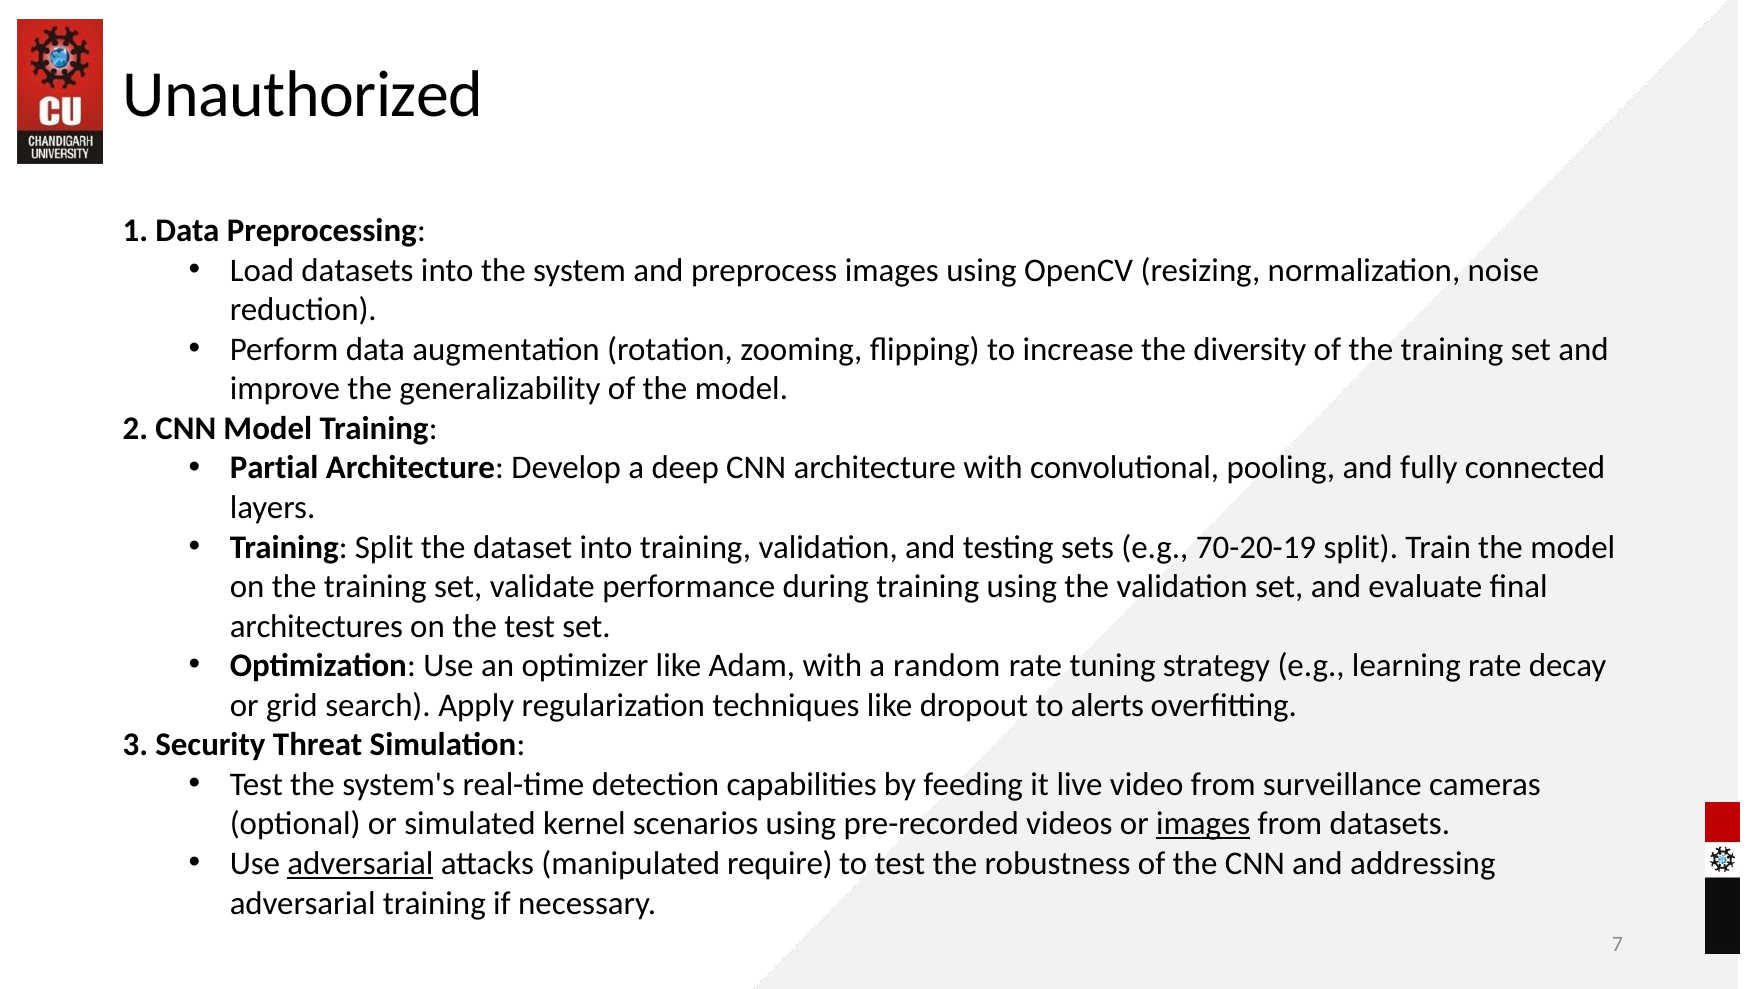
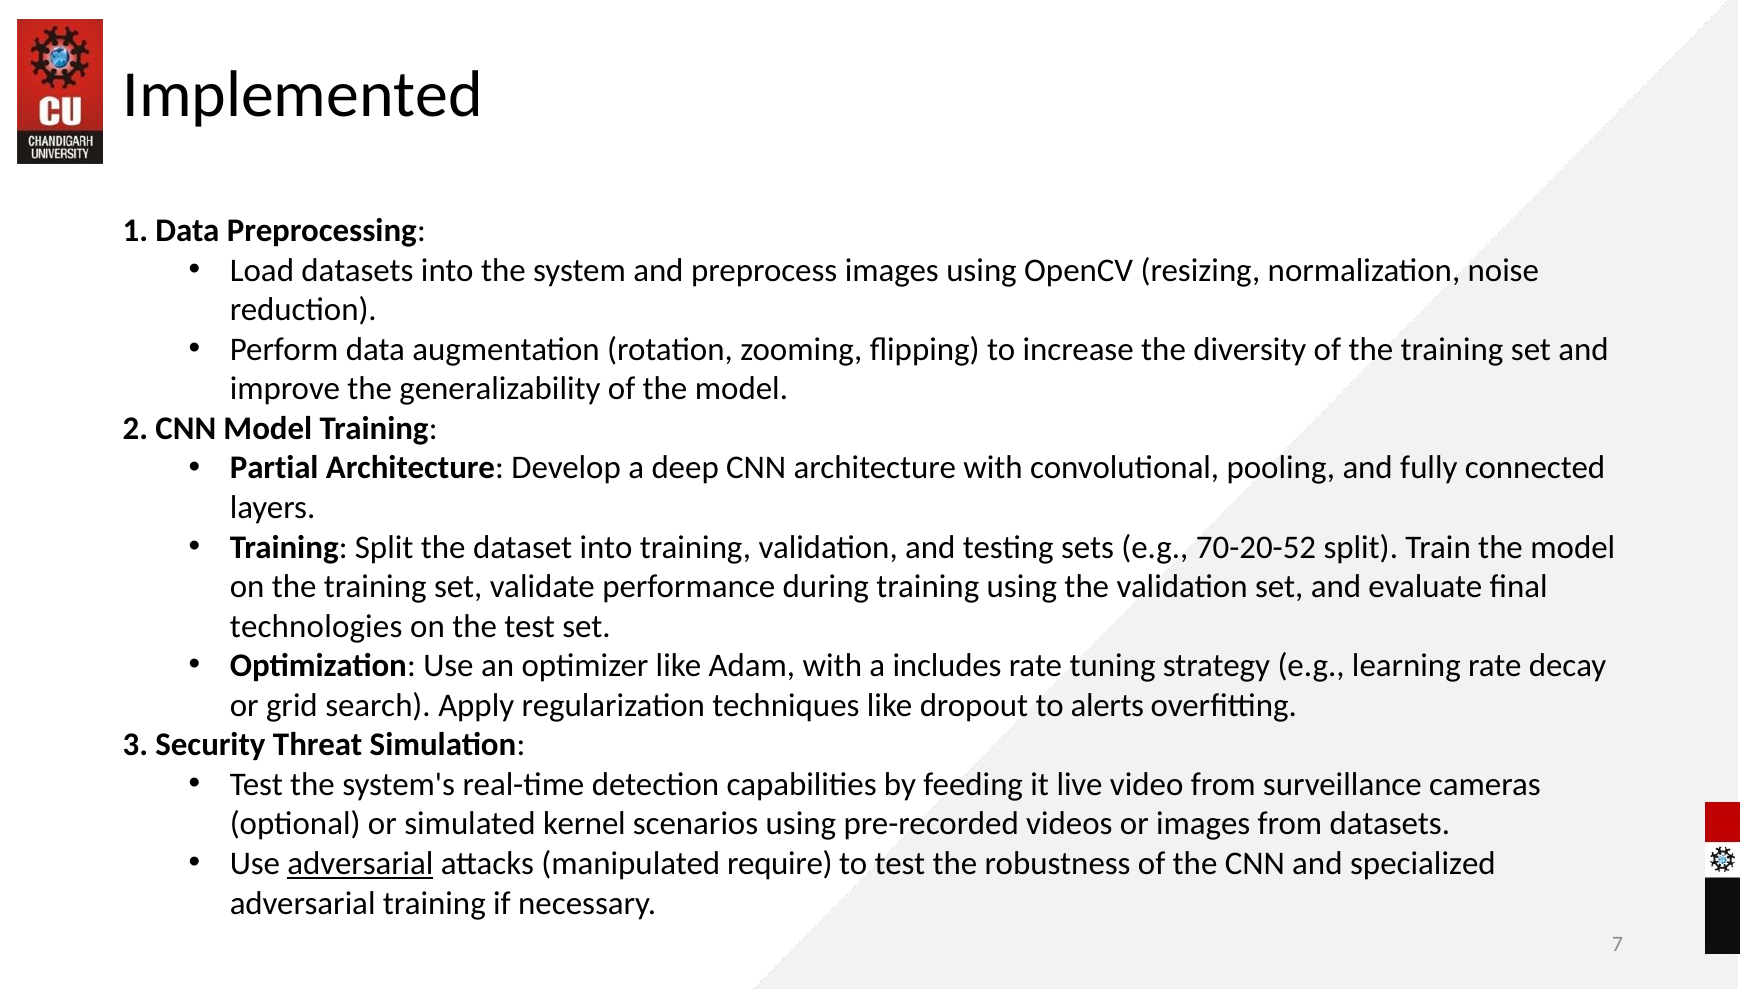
Unauthorized: Unauthorized -> Implemented
70-20-19: 70-20-19 -> 70-20-52
architectures: architectures -> technologies
random: random -> includes
images at (1203, 824) underline: present -> none
addressing: addressing -> specialized
